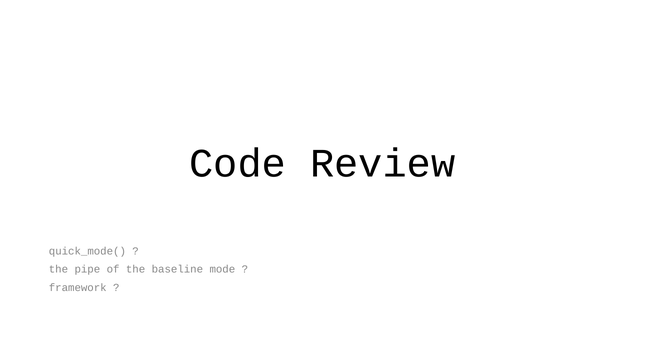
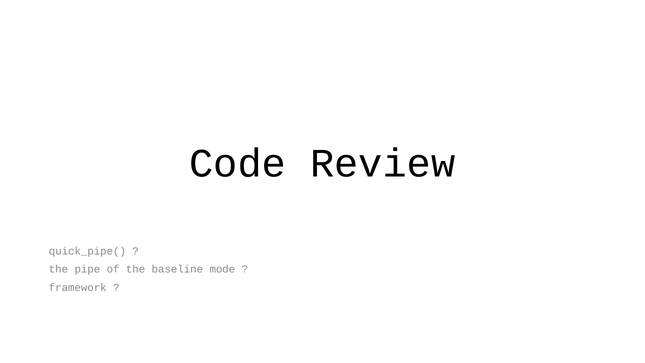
quick_mode(: quick_mode( -> quick_pipe(
